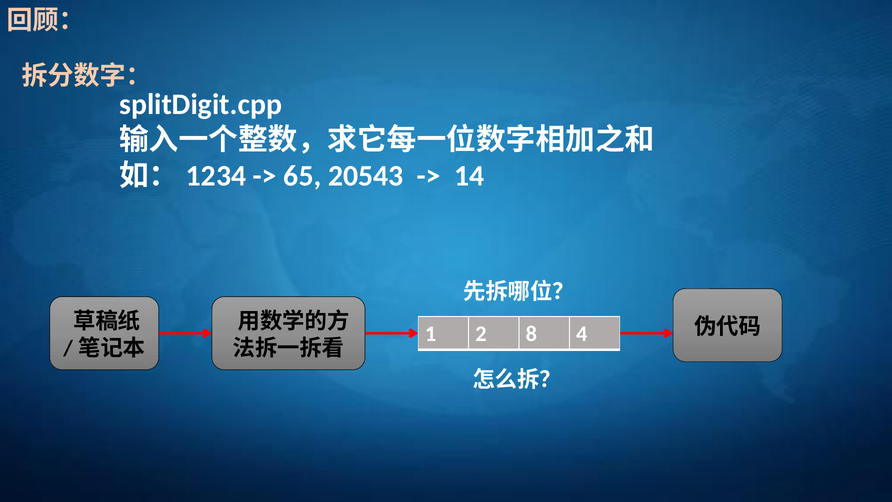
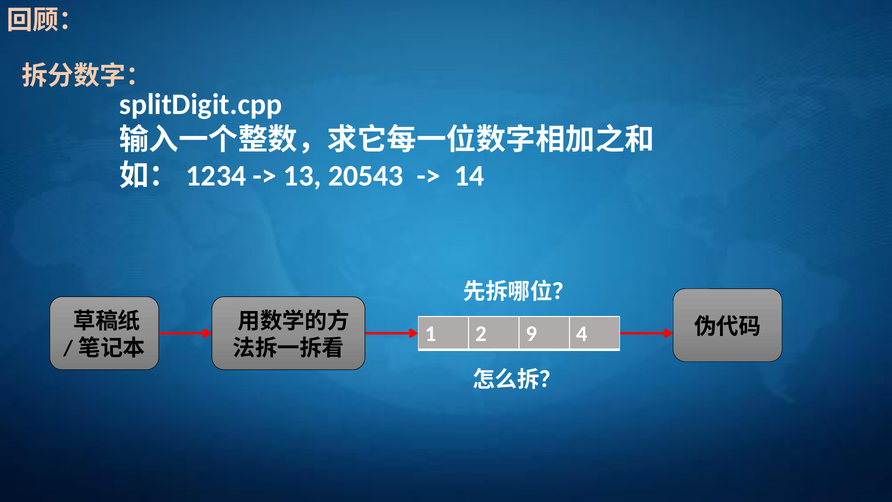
65: 65 -> 13
8: 8 -> 9
